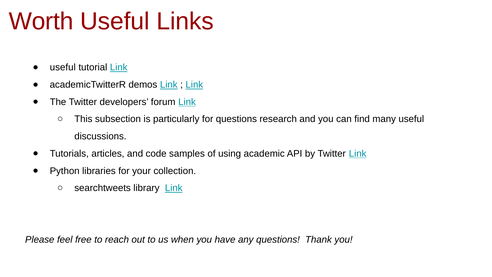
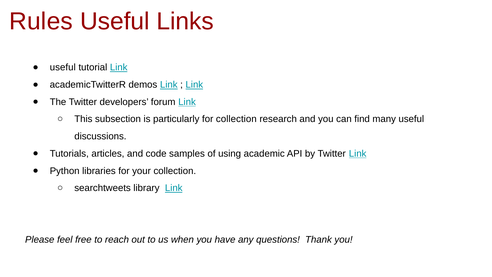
Worth: Worth -> Rules
for questions: questions -> collection
